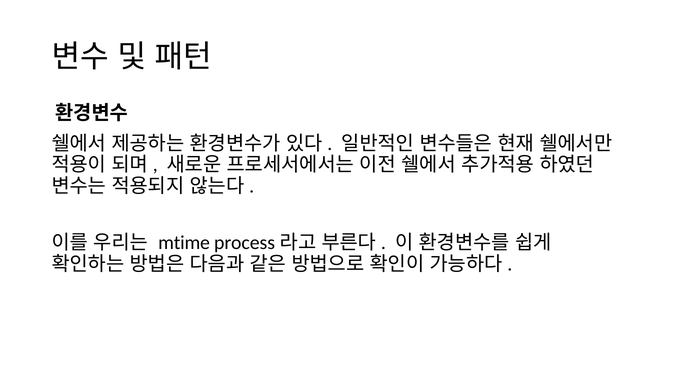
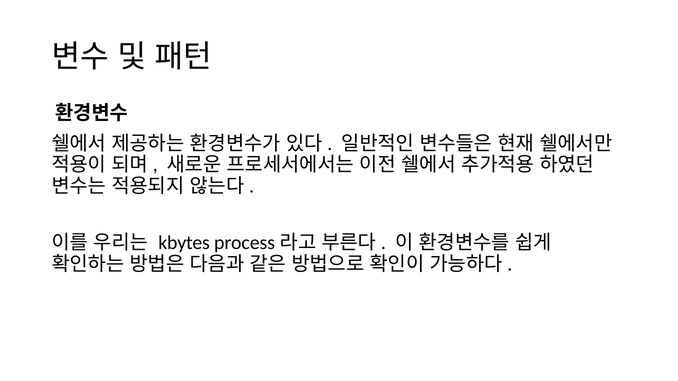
mtime: mtime -> kbytes
